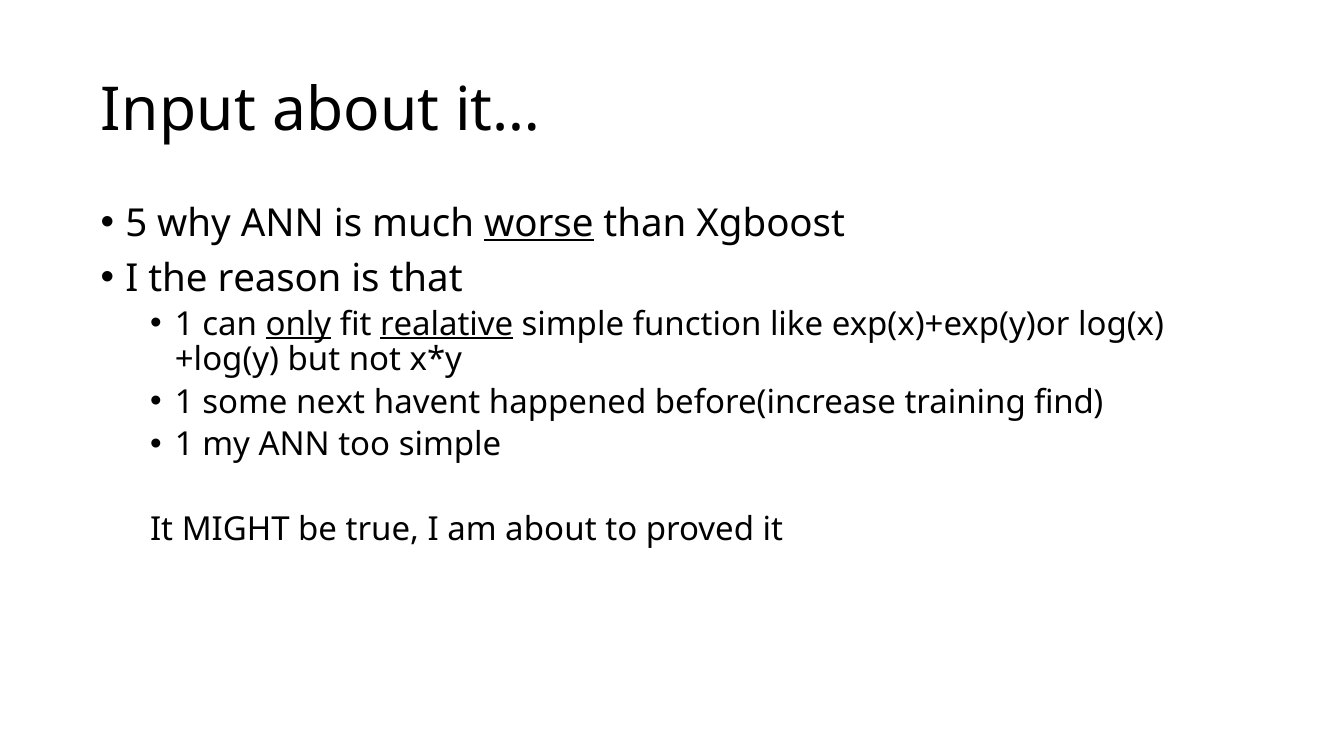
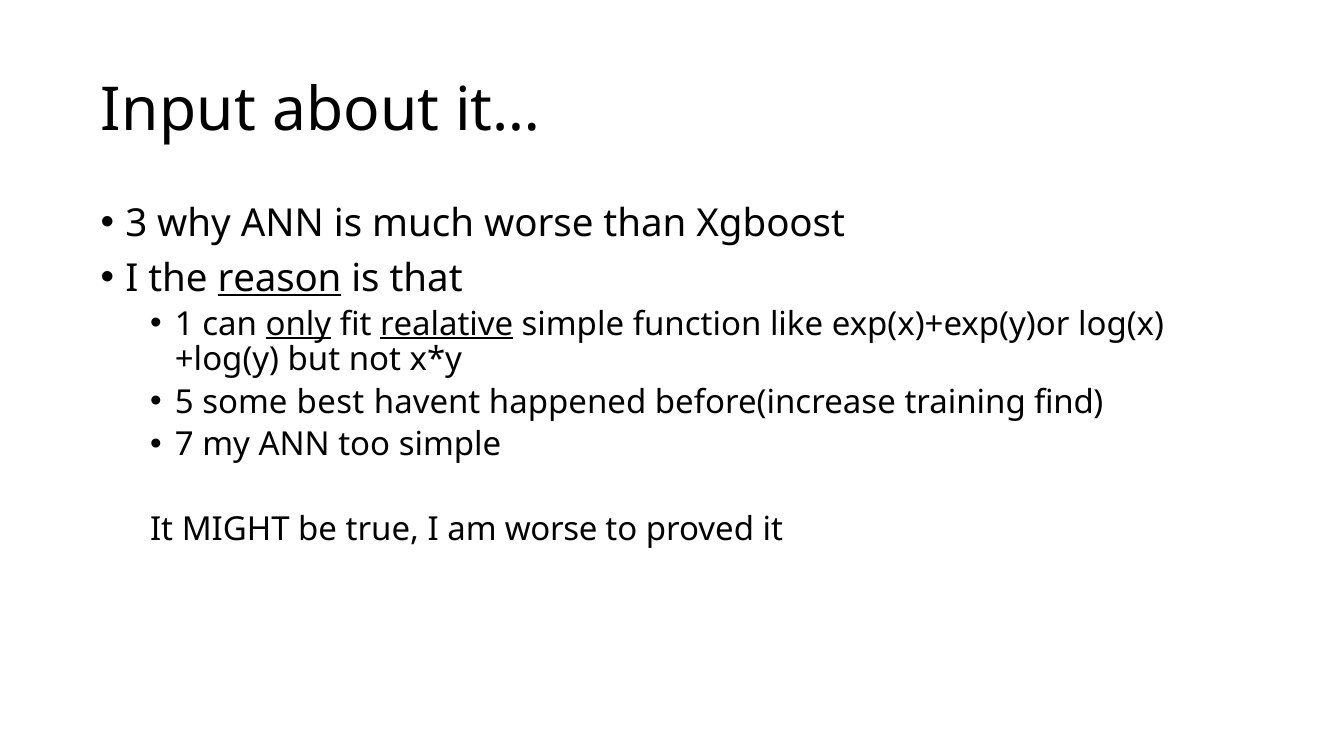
5: 5 -> 3
worse at (539, 223) underline: present -> none
reason underline: none -> present
1 at (184, 402): 1 -> 5
next: next -> best
1 at (184, 445): 1 -> 7
am about: about -> worse
